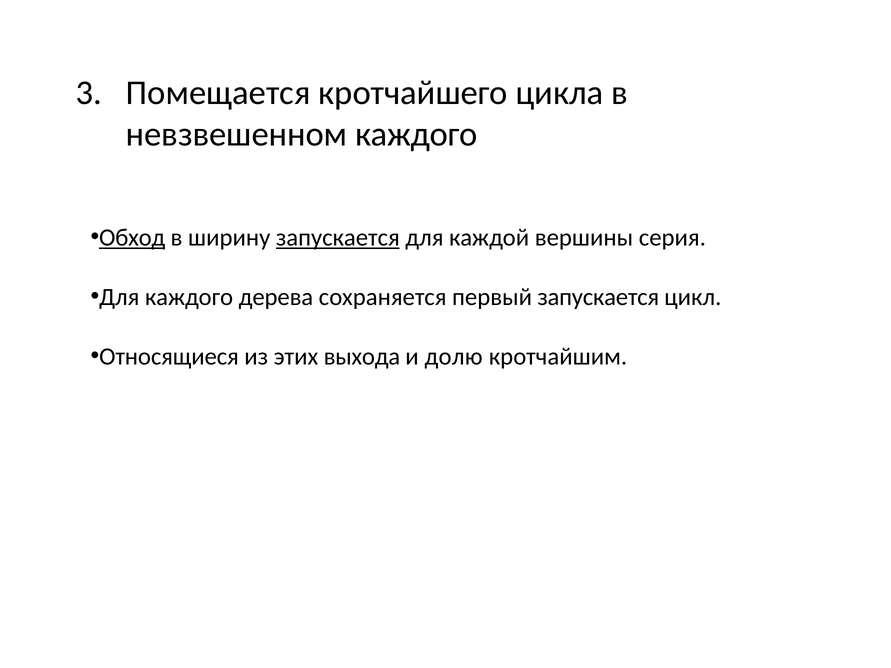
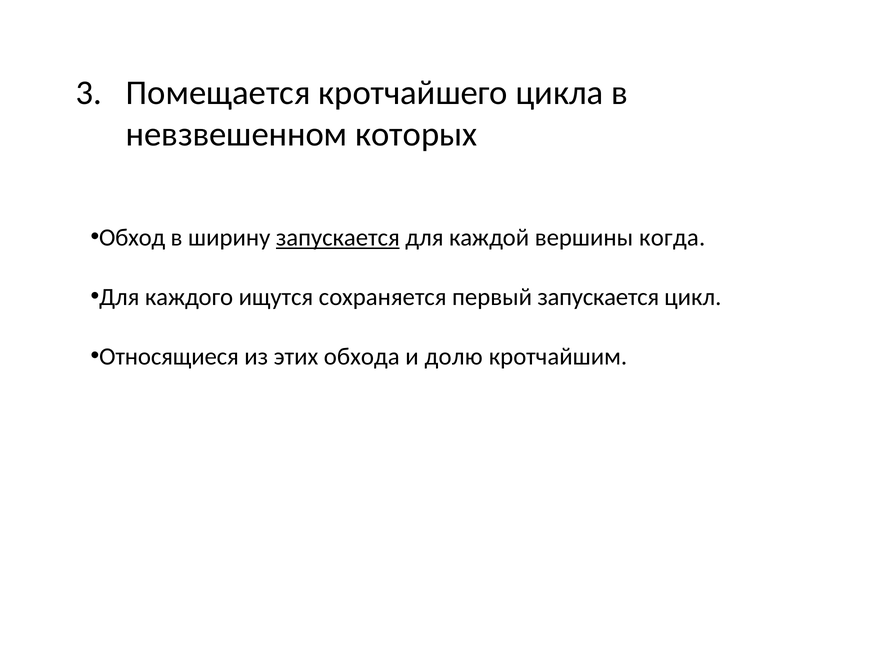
невзвешенном каждого: каждого -> которых
Обход underline: present -> none
серия: серия -> когда
дерева: дерева -> ищутся
выхода: выхода -> обхода
